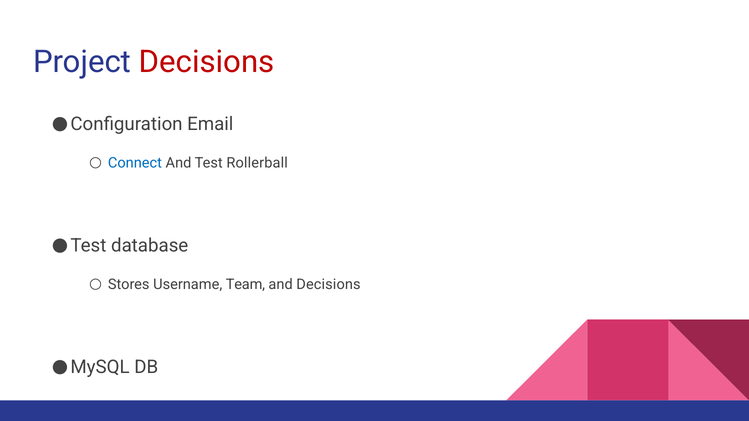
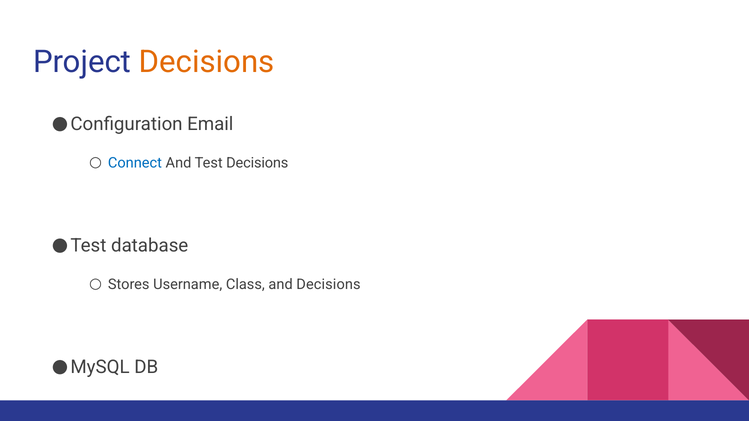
Decisions at (207, 62) colour: red -> orange
Test Rollerball: Rollerball -> Decisions
Team: Team -> Class
